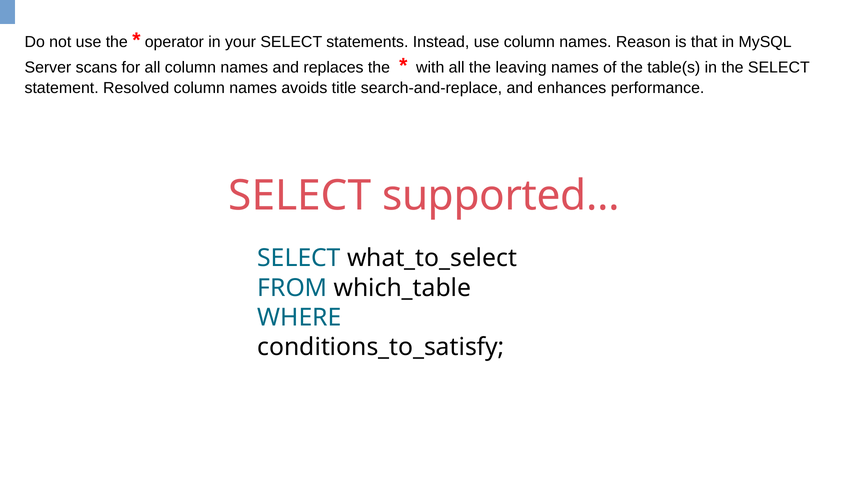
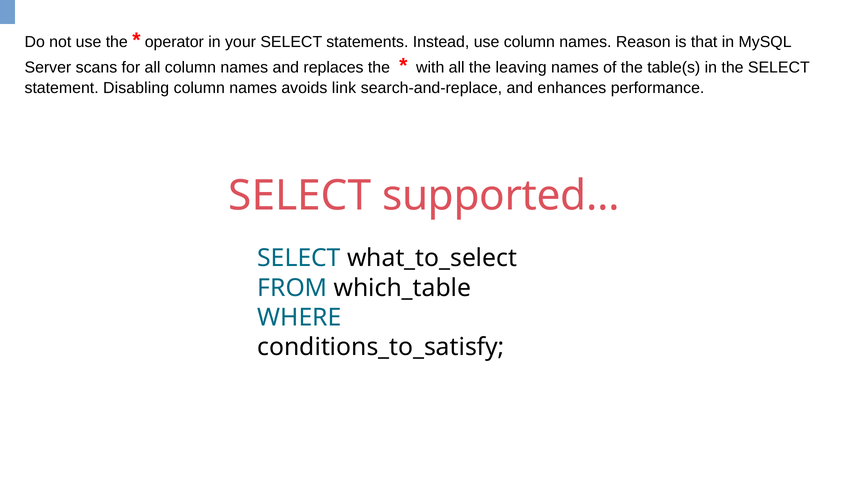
Resolved: Resolved -> Disabling
title: title -> link
